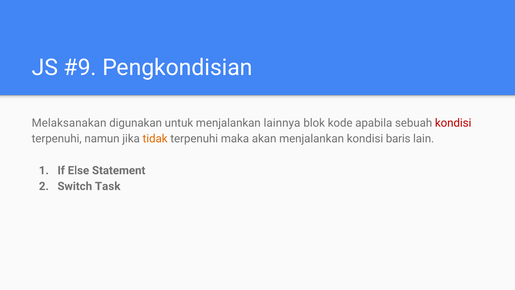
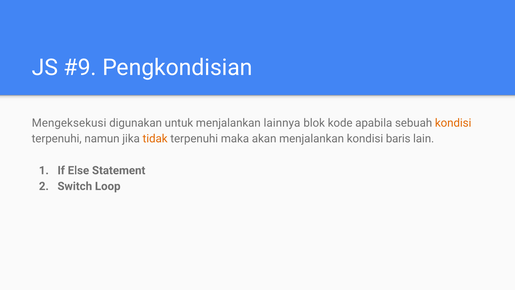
Melaksanakan: Melaksanakan -> Mengeksekusi
kondisi at (453, 123) colour: red -> orange
Task: Task -> Loop
